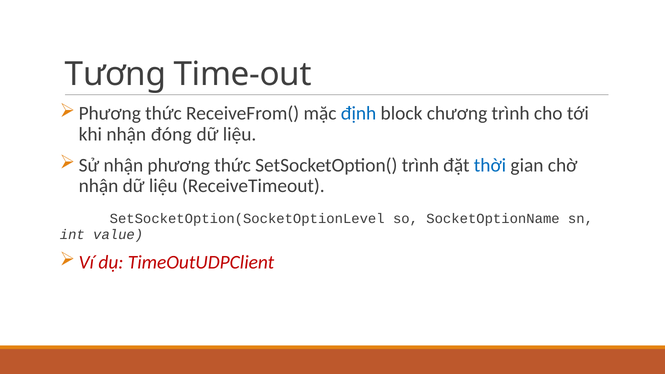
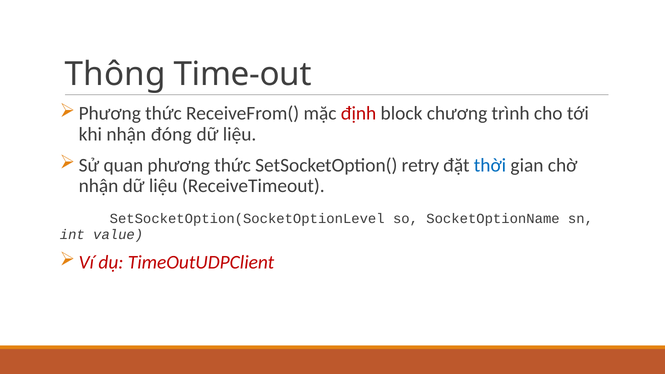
Tương: Tương -> Thông
định colour: blue -> red
Sử nhận: nhận -> quan
SetSocketOption( trình: trình -> retry
